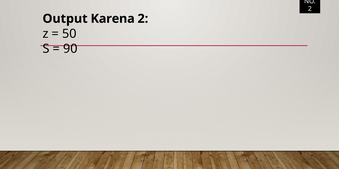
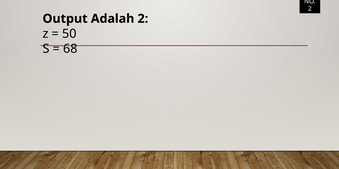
Karena: Karena -> Adalah
90: 90 -> 68
